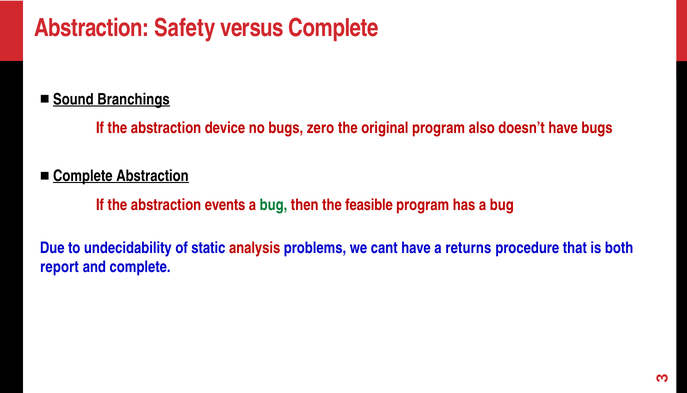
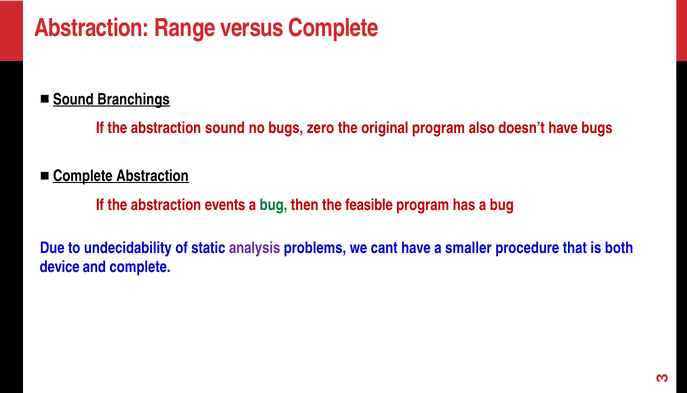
Safety: Safety -> Range
abstraction device: device -> sound
analysis colour: red -> purple
returns: returns -> smaller
report: report -> device
